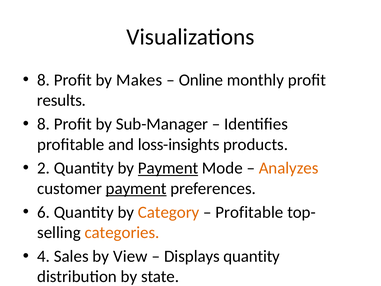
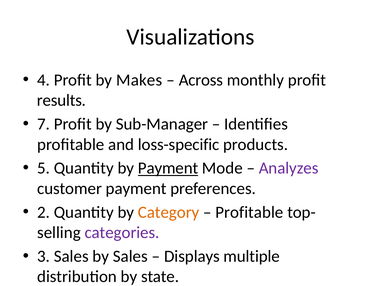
8 at (44, 80): 8 -> 4
Online: Online -> Across
8 at (44, 124): 8 -> 7
loss-insights: loss-insights -> loss-specific
2: 2 -> 5
Analyzes colour: orange -> purple
payment at (136, 188) underline: present -> none
6 at (44, 212): 6 -> 2
categories colour: orange -> purple
4: 4 -> 3
by View: View -> Sales
Displays quantity: quantity -> multiple
